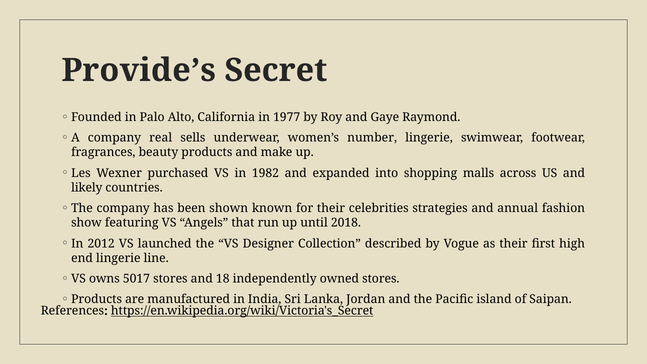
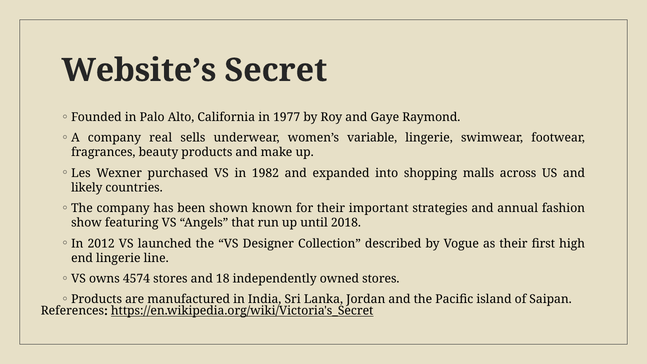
Provide’s: Provide’s -> Website’s
number: number -> variable
celebrities: celebrities -> important
5017: 5017 -> 4574
